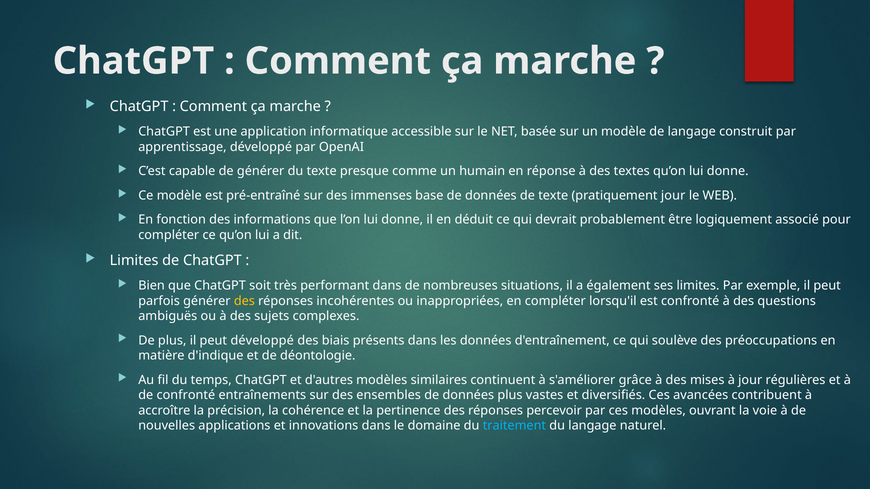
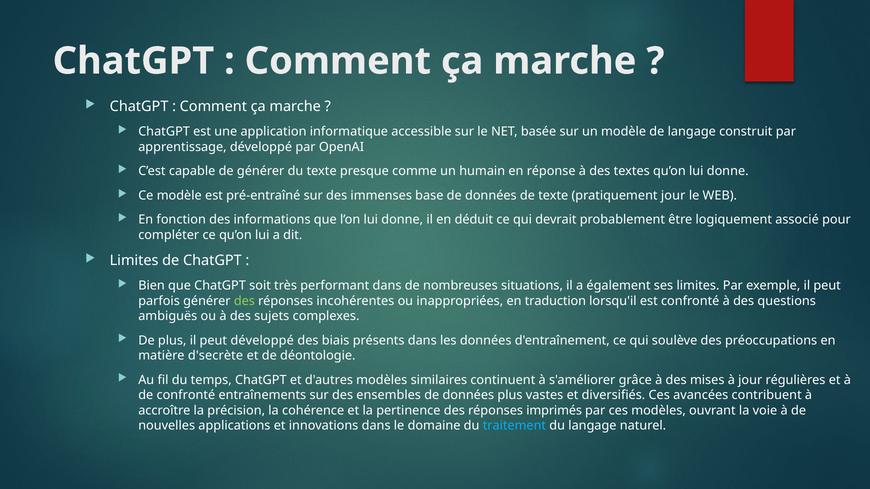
des at (244, 301) colour: yellow -> light green
en compléter: compléter -> traduction
d'indique: d'indique -> d'secrète
percevoir: percevoir -> imprimés
